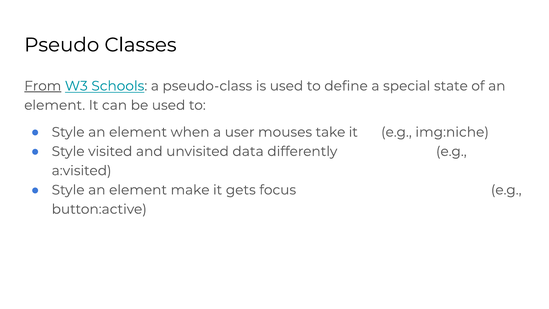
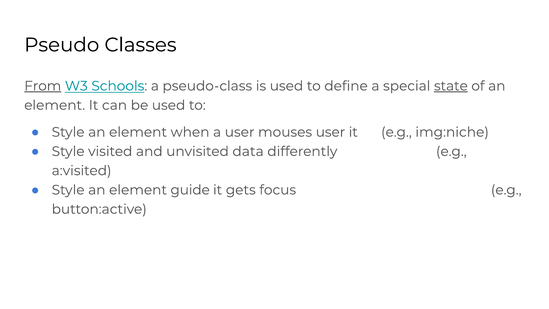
state underline: none -> present
mouses take: take -> user
make: make -> guide
